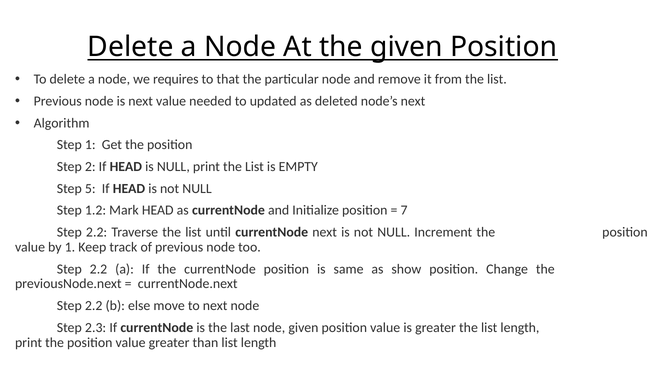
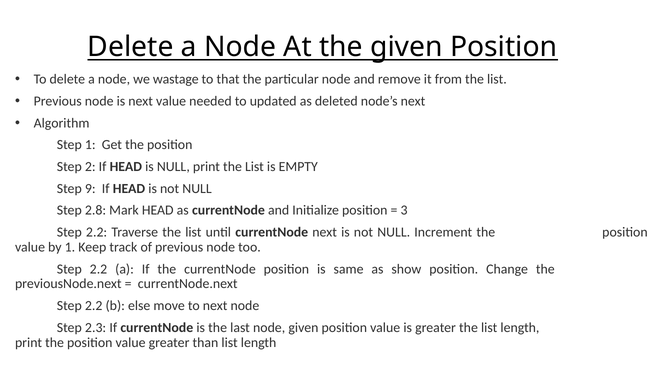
requires: requires -> wastage
5: 5 -> 9
1.2: 1.2 -> 2.8
7: 7 -> 3
